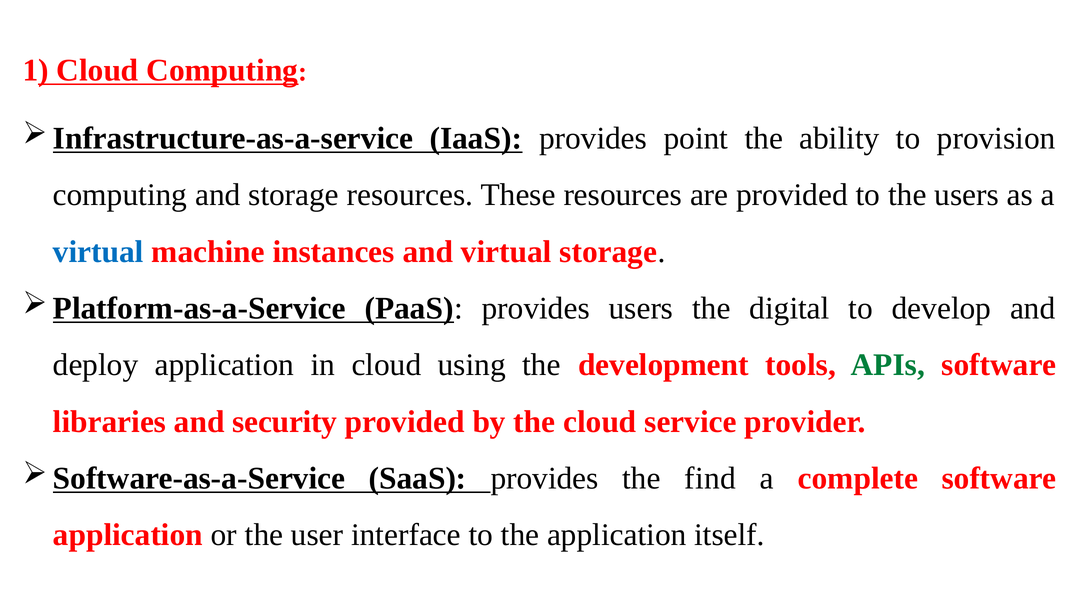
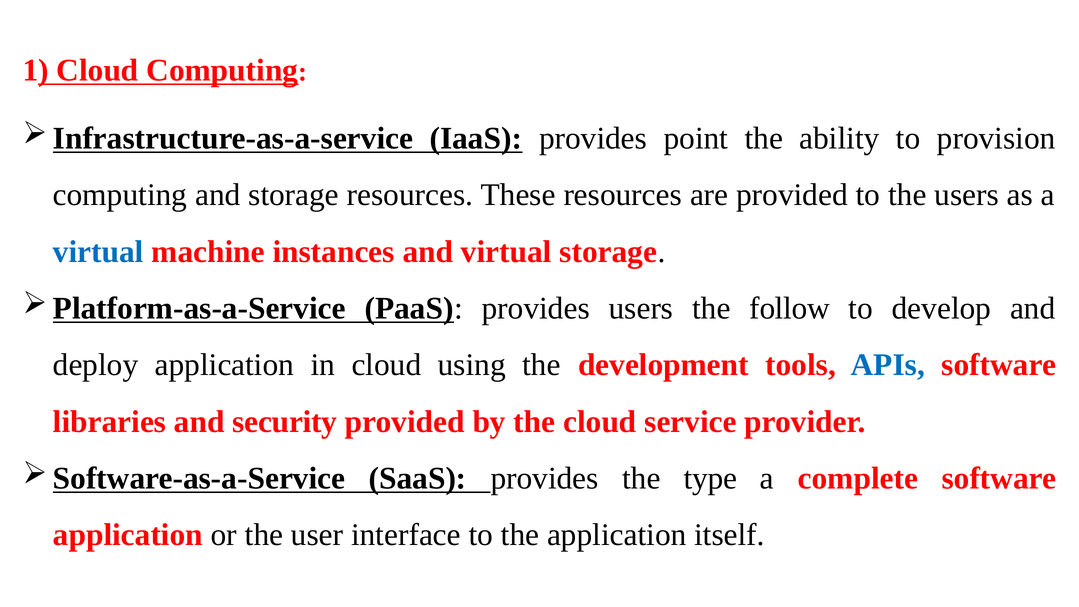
digital: digital -> follow
APIs colour: green -> blue
find: find -> type
